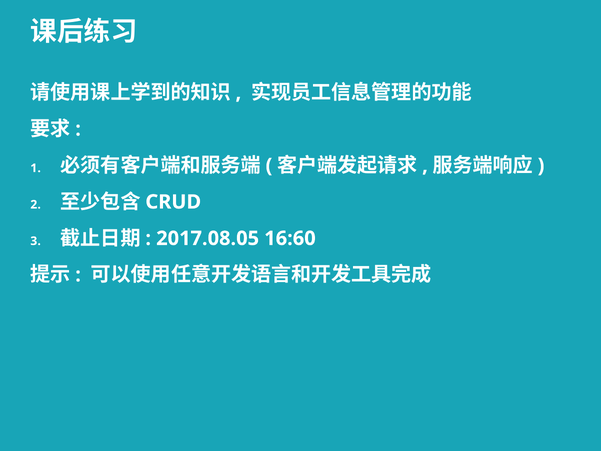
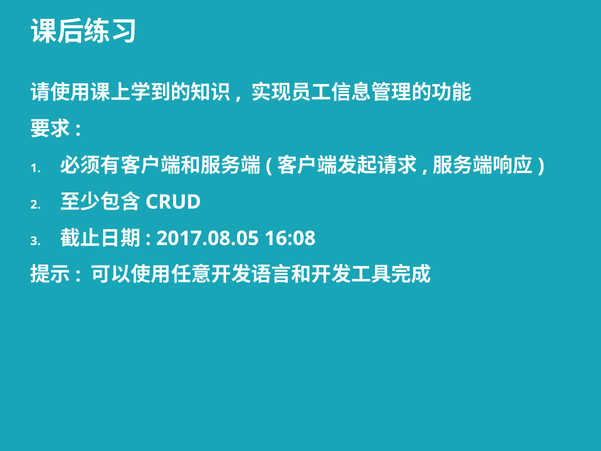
16:60: 16:60 -> 16:08
